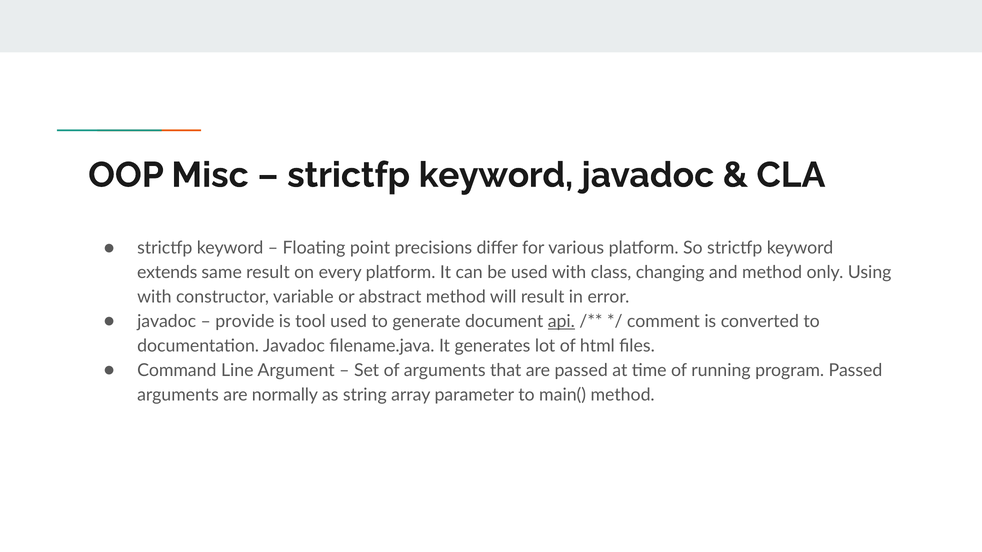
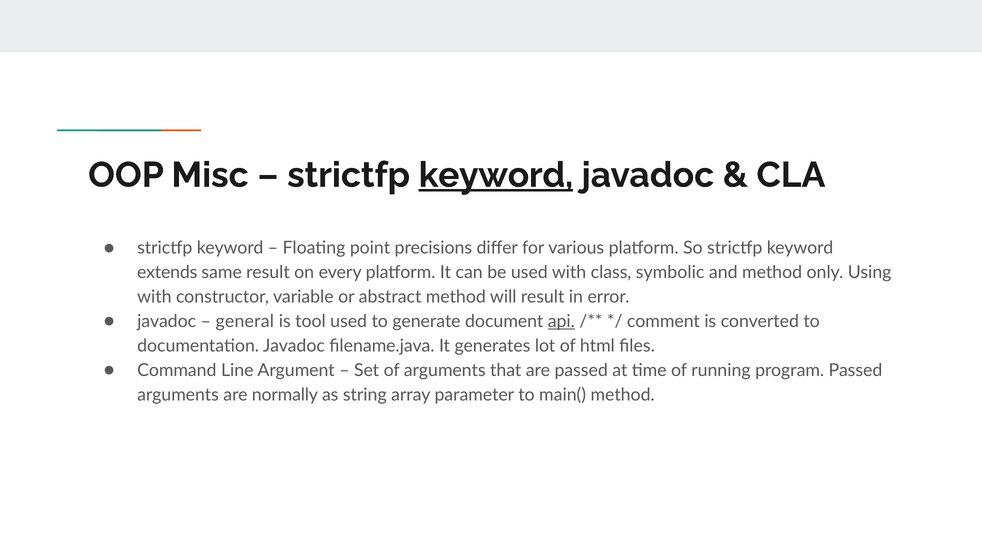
keyword at (496, 175) underline: none -> present
changing: changing -> symbolic
provide: provide -> general
